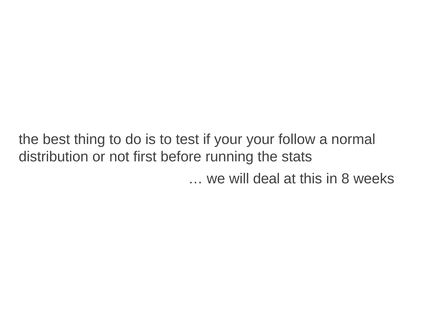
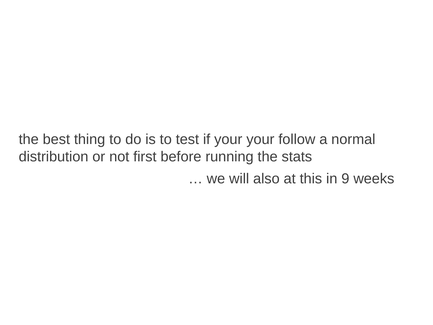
deal: deal -> also
8: 8 -> 9
